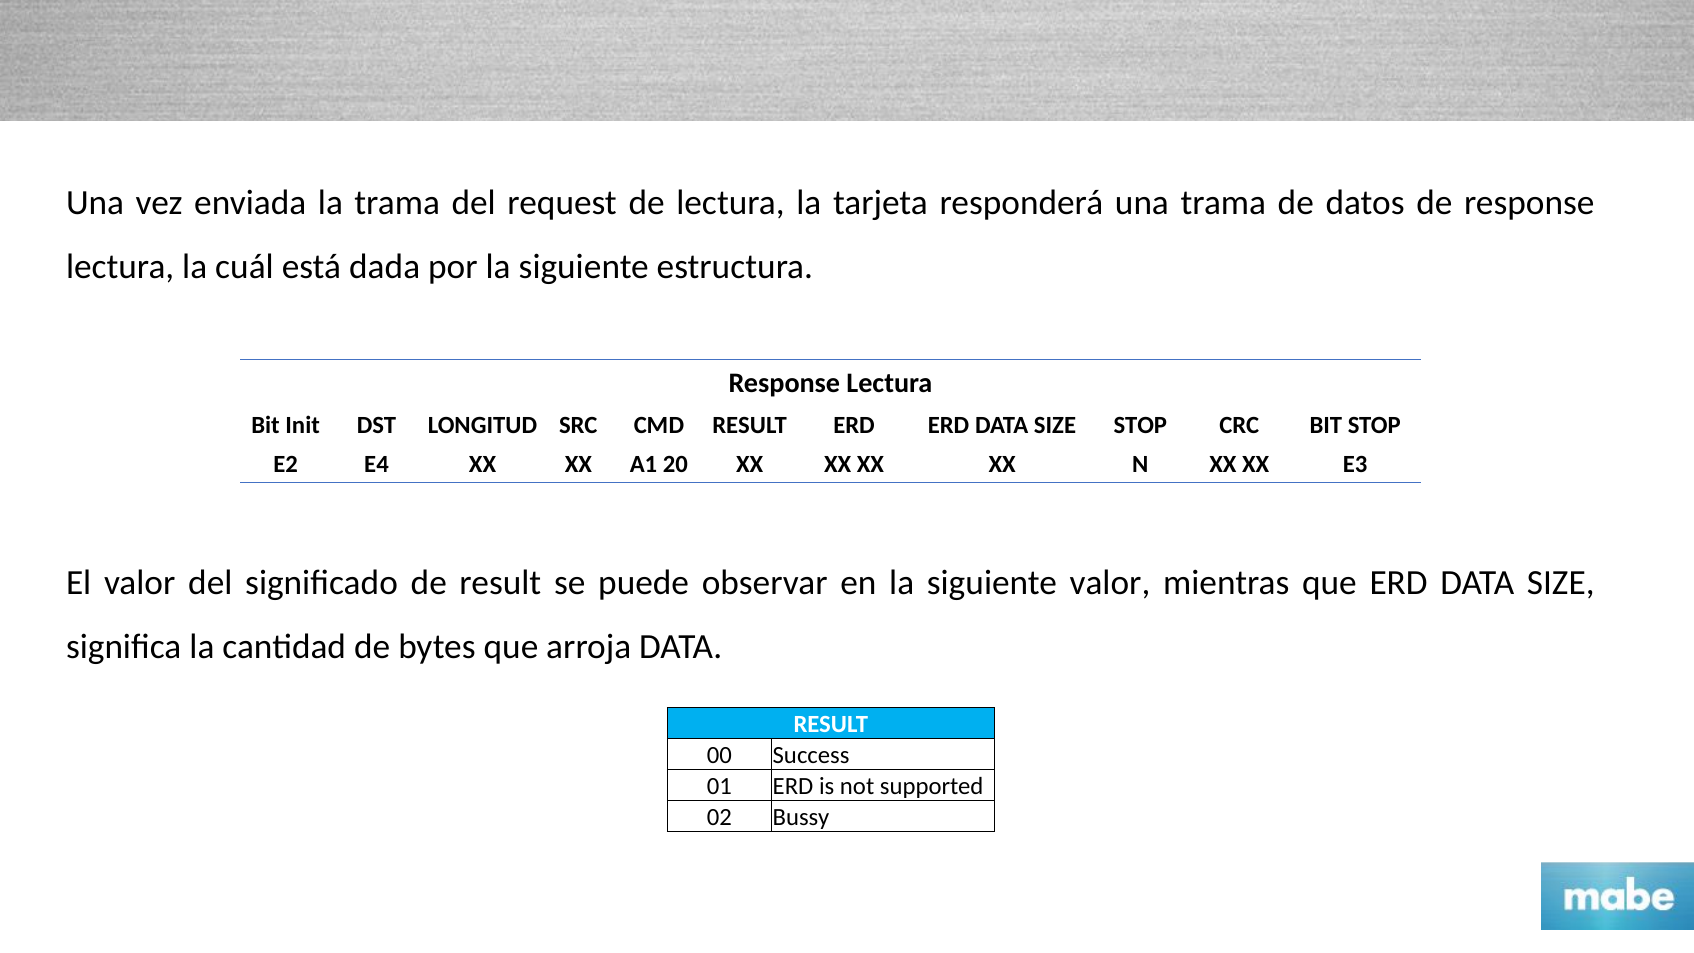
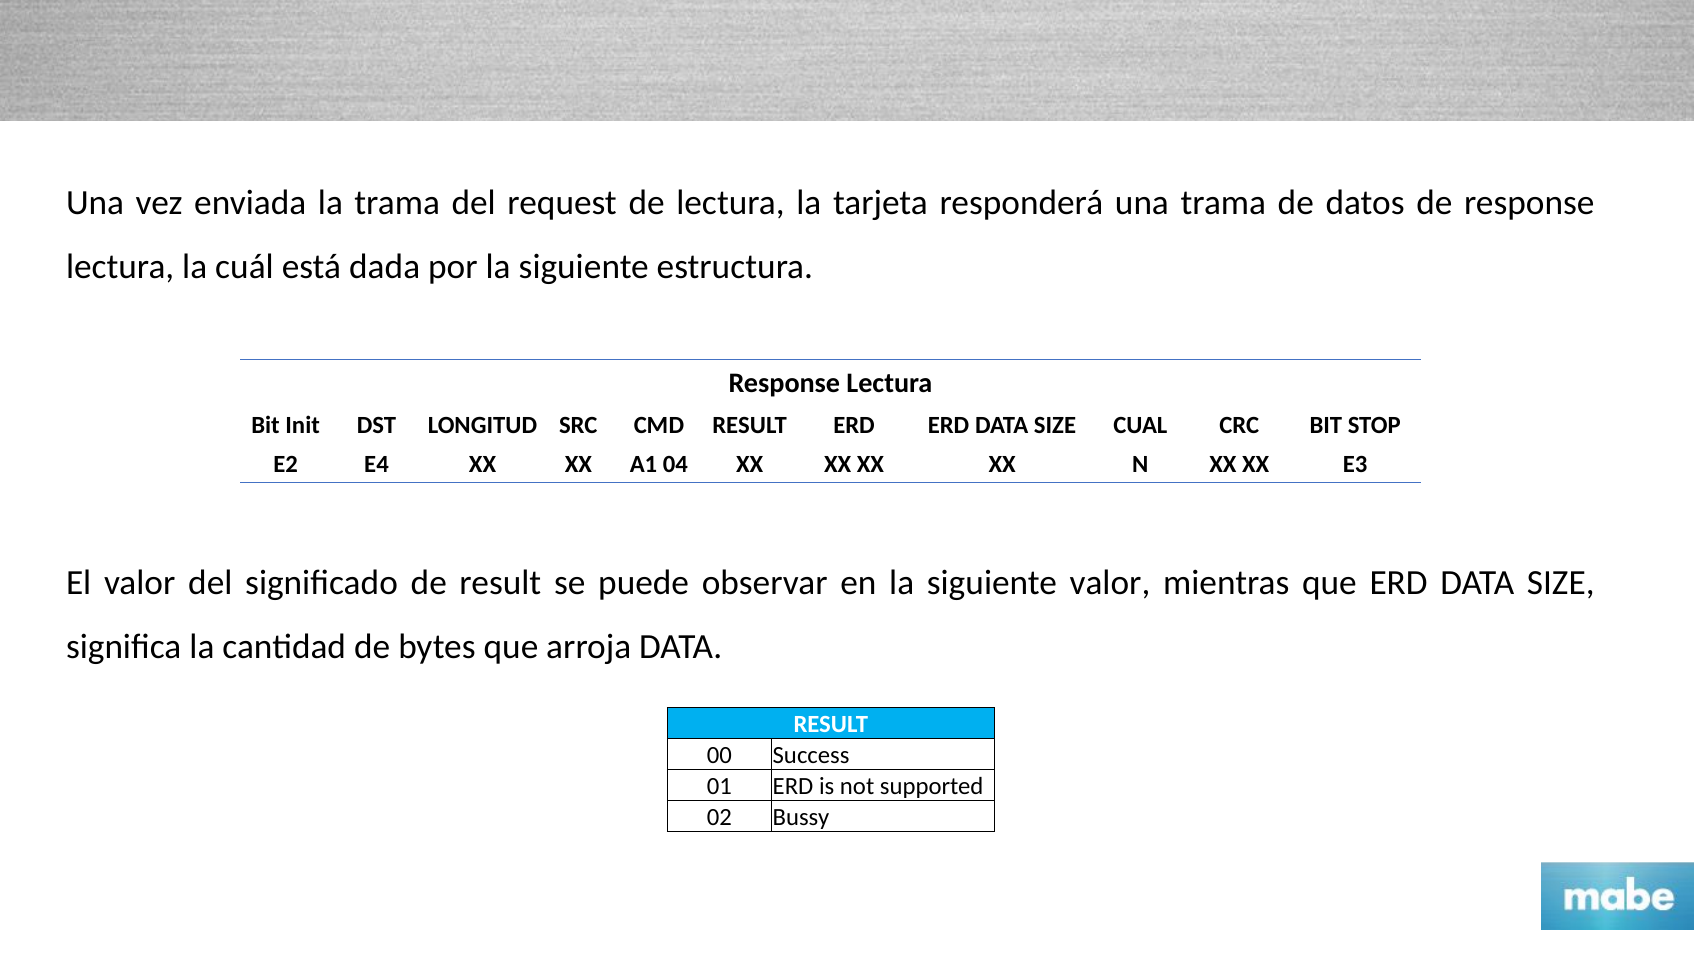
SIZE STOP: STOP -> CUAL
20: 20 -> 04
